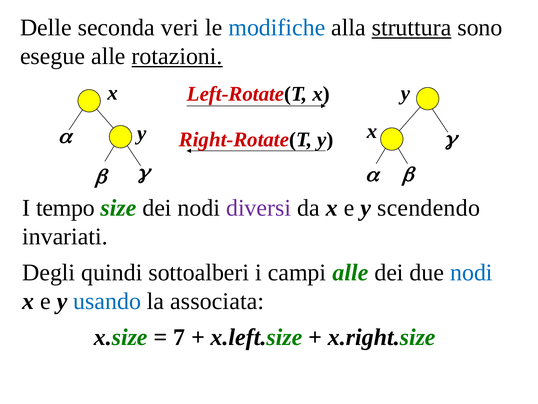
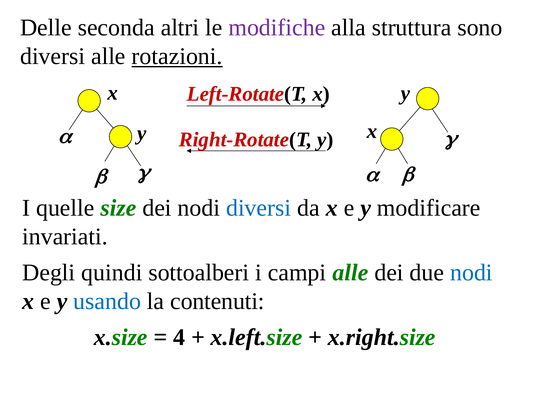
veri: veri -> altri
modifiche colour: blue -> purple
struttura underline: present -> none
esegue at (53, 56): esegue -> diversi
tempo: tempo -> quelle
diversi at (259, 208) colour: purple -> blue
scendendo: scendendo -> modificare
associata: associata -> contenuti
7: 7 -> 4
